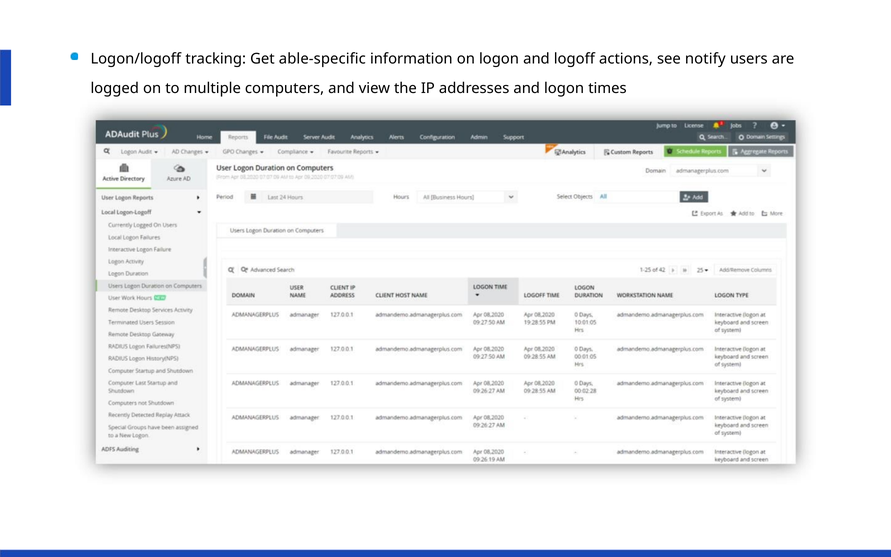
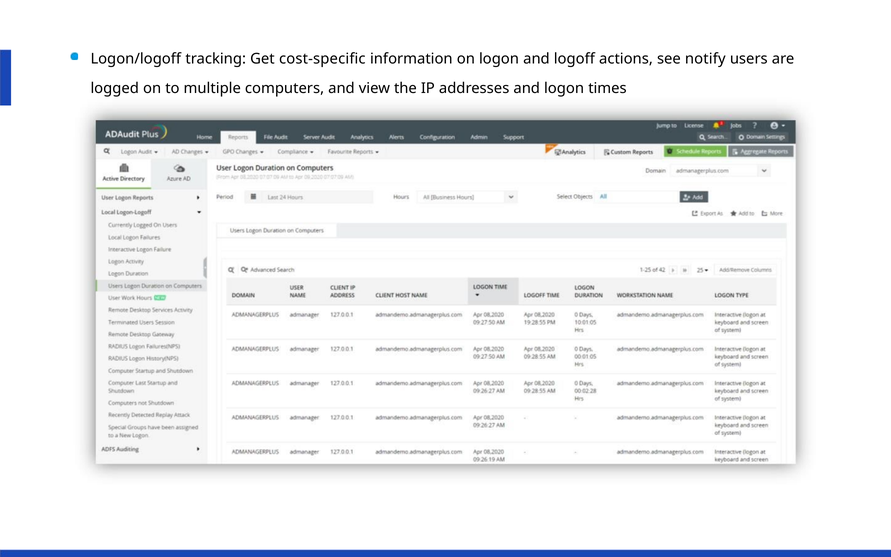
able-speciﬁc: able-speciﬁc -> cost-speciﬁc
